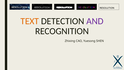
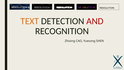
AND colour: purple -> red
